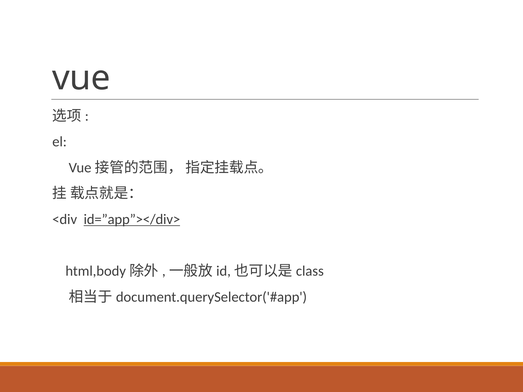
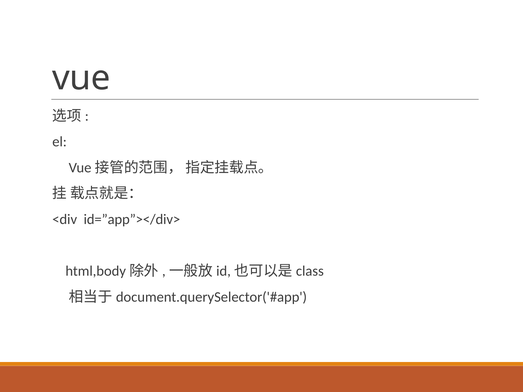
id=”app”></div> underline: present -> none
